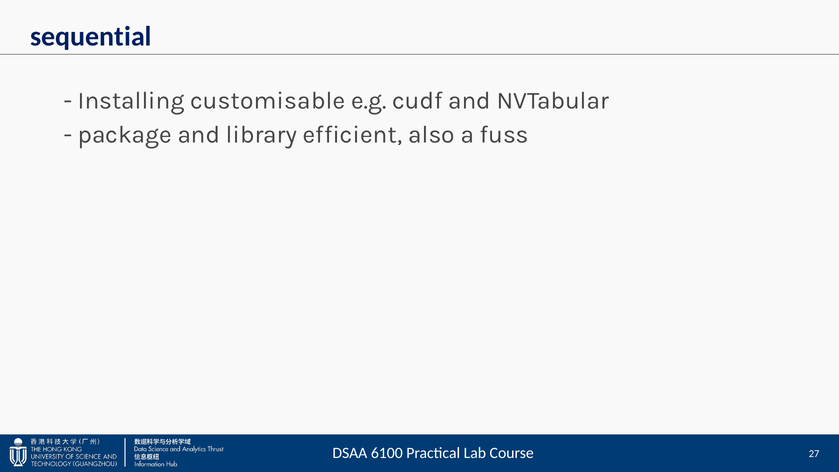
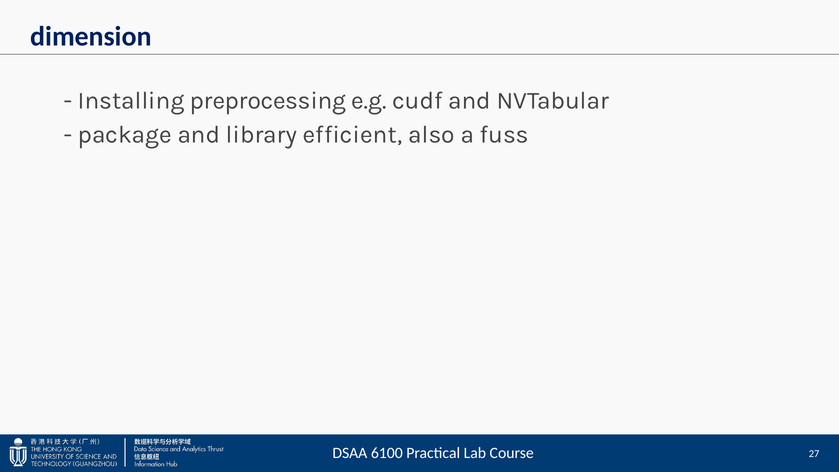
sequential: sequential -> dimension
customisable: customisable -> preprocessing
